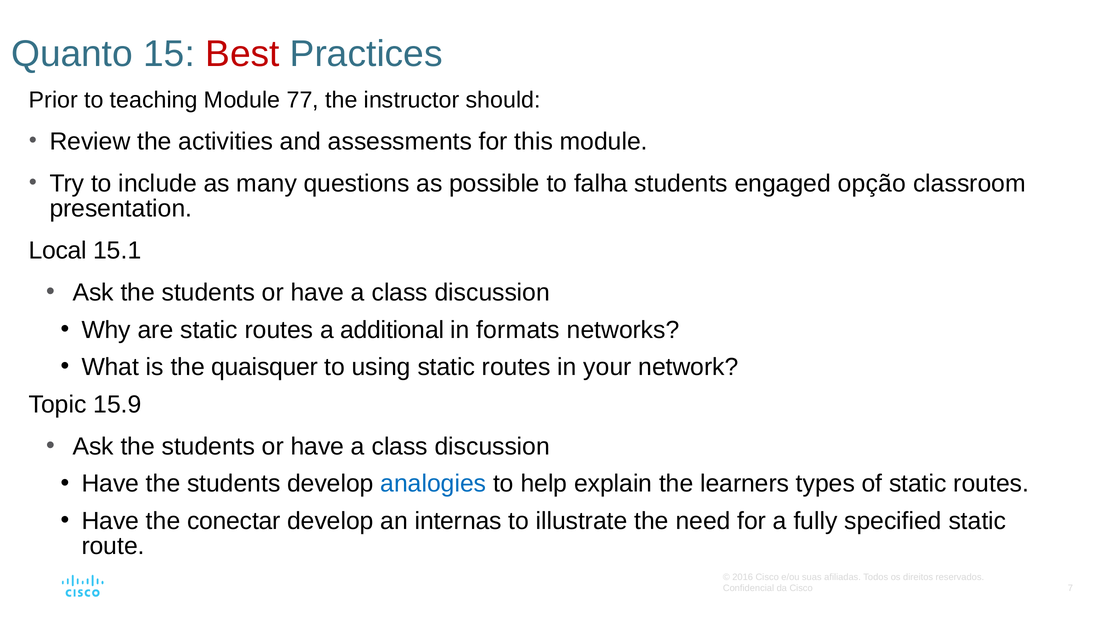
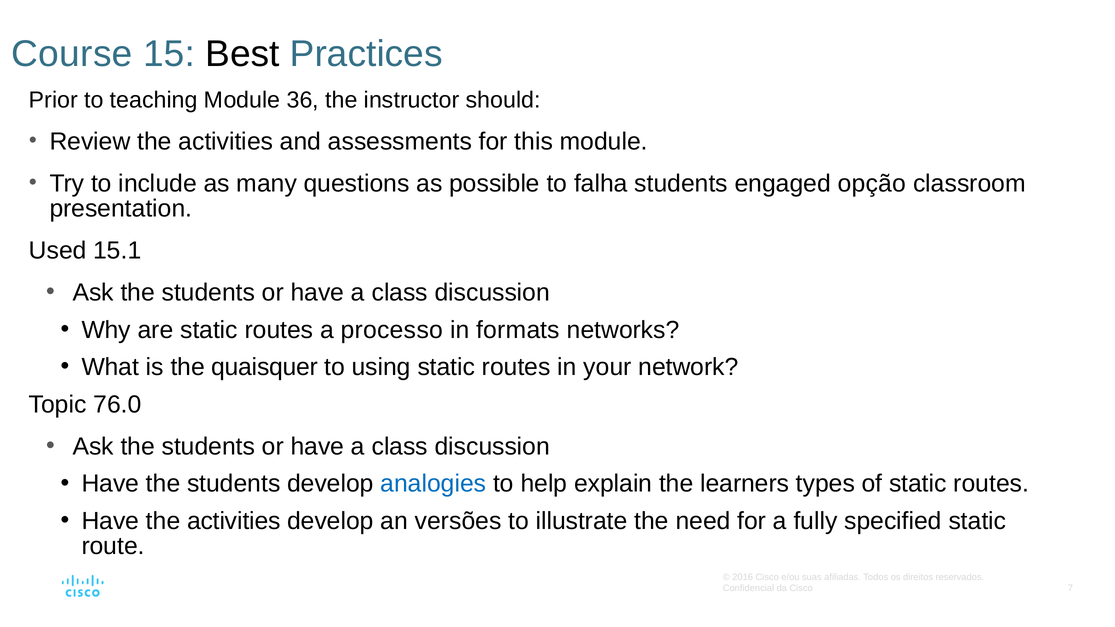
Quanto: Quanto -> Course
Best colour: red -> black
77: 77 -> 36
Local: Local -> Used
additional: additional -> processo
15.9: 15.9 -> 76.0
Have the conectar: conectar -> activities
internas: internas -> versões
